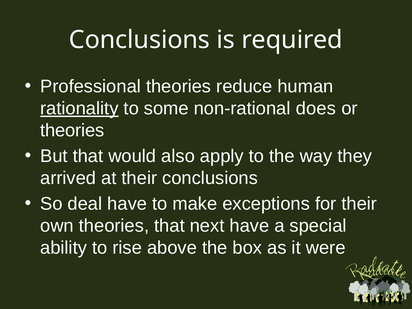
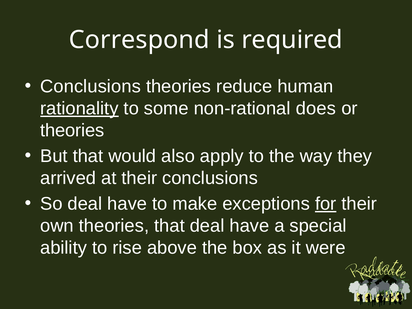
Conclusions at (139, 40): Conclusions -> Correspond
Professional at (91, 86): Professional -> Conclusions
for underline: none -> present
that next: next -> deal
